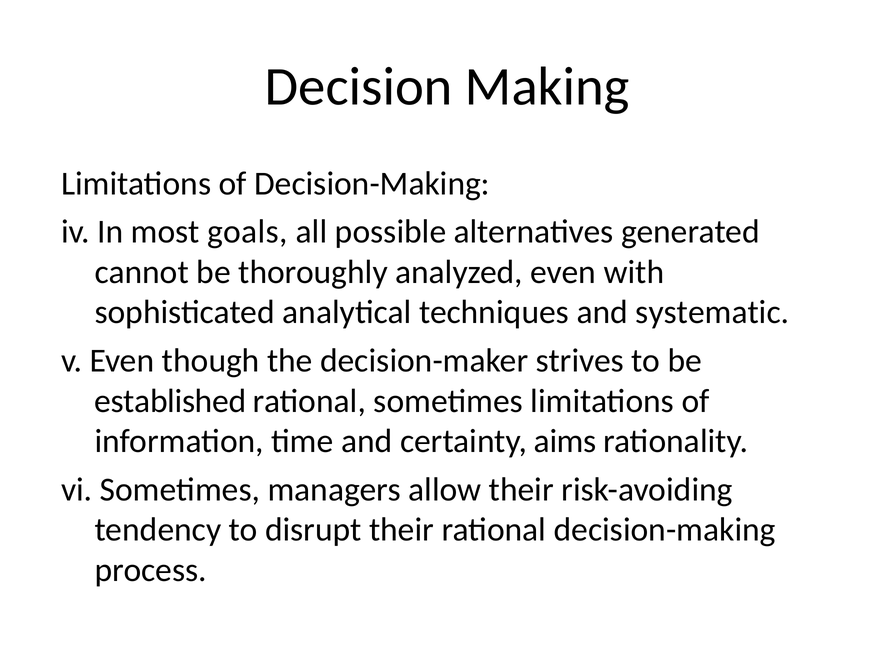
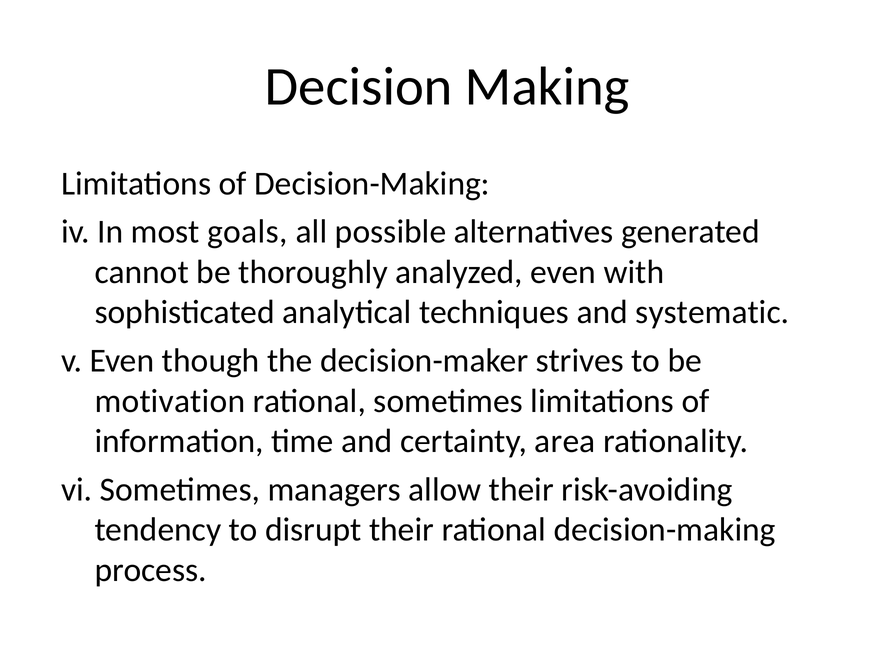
established: established -> motivation
aims: aims -> area
